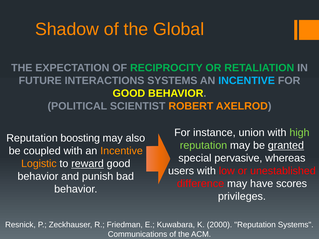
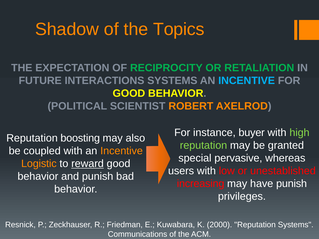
Global: Global -> Topics
union: union -> buyer
granted underline: present -> none
difference: difference -> increasing
have scores: scores -> punish
